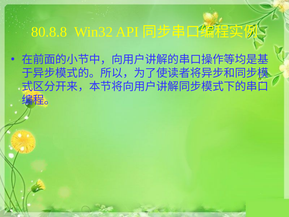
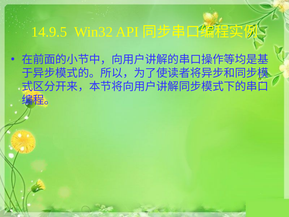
80.8.8: 80.8.8 -> 14.9.5
